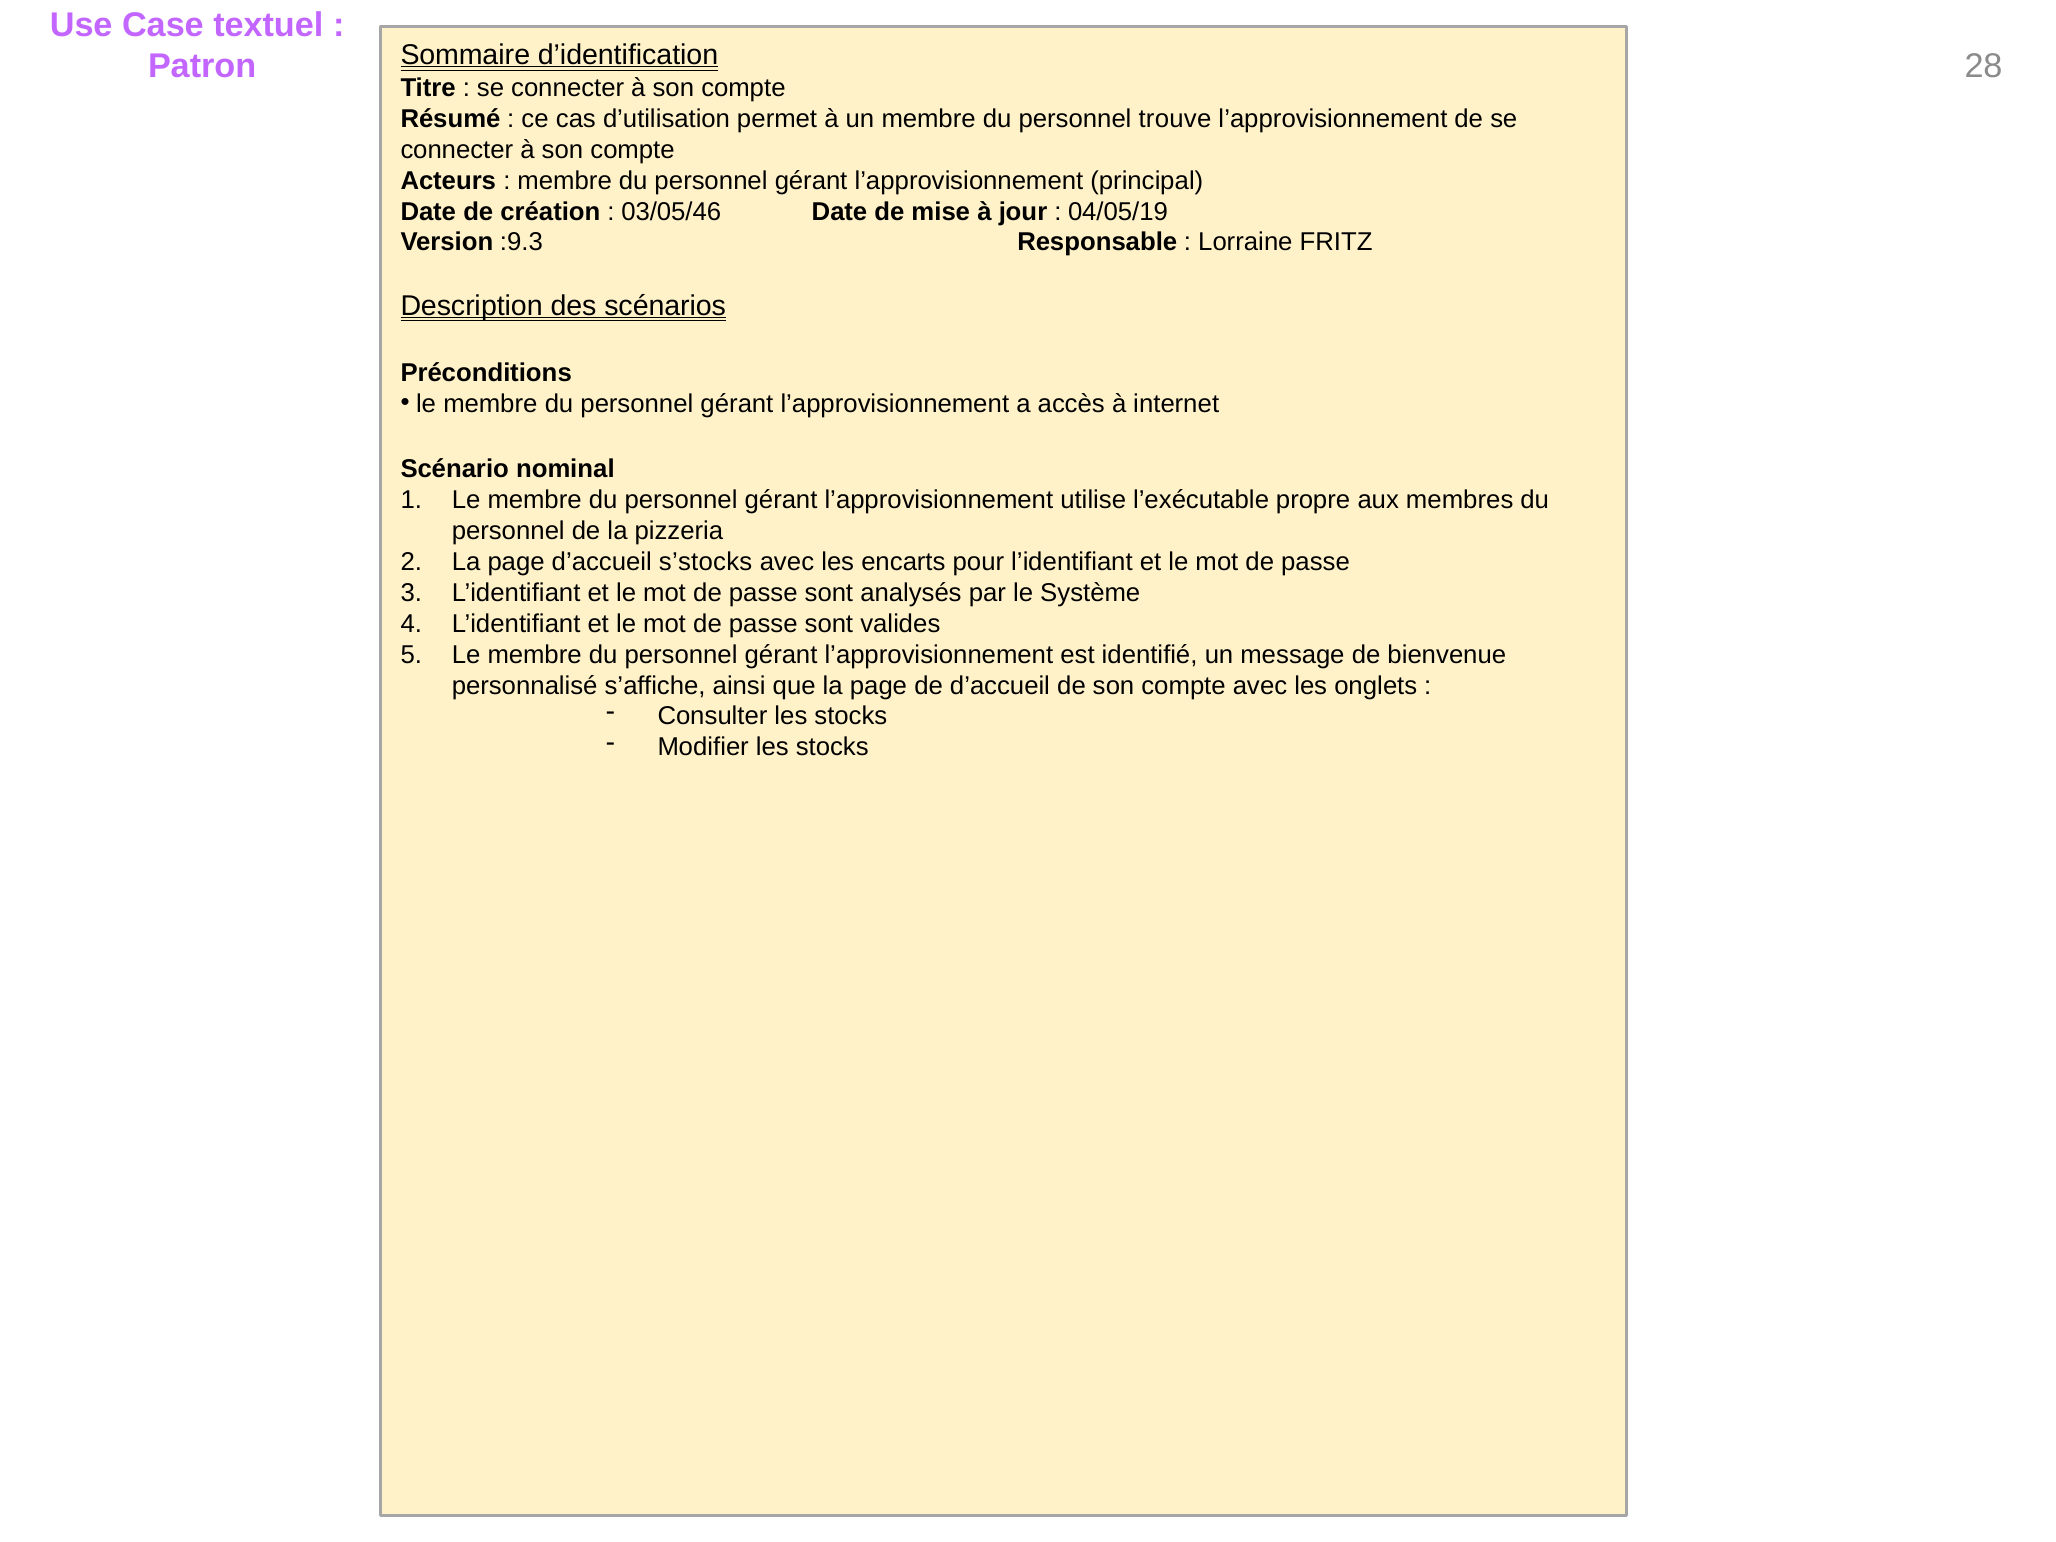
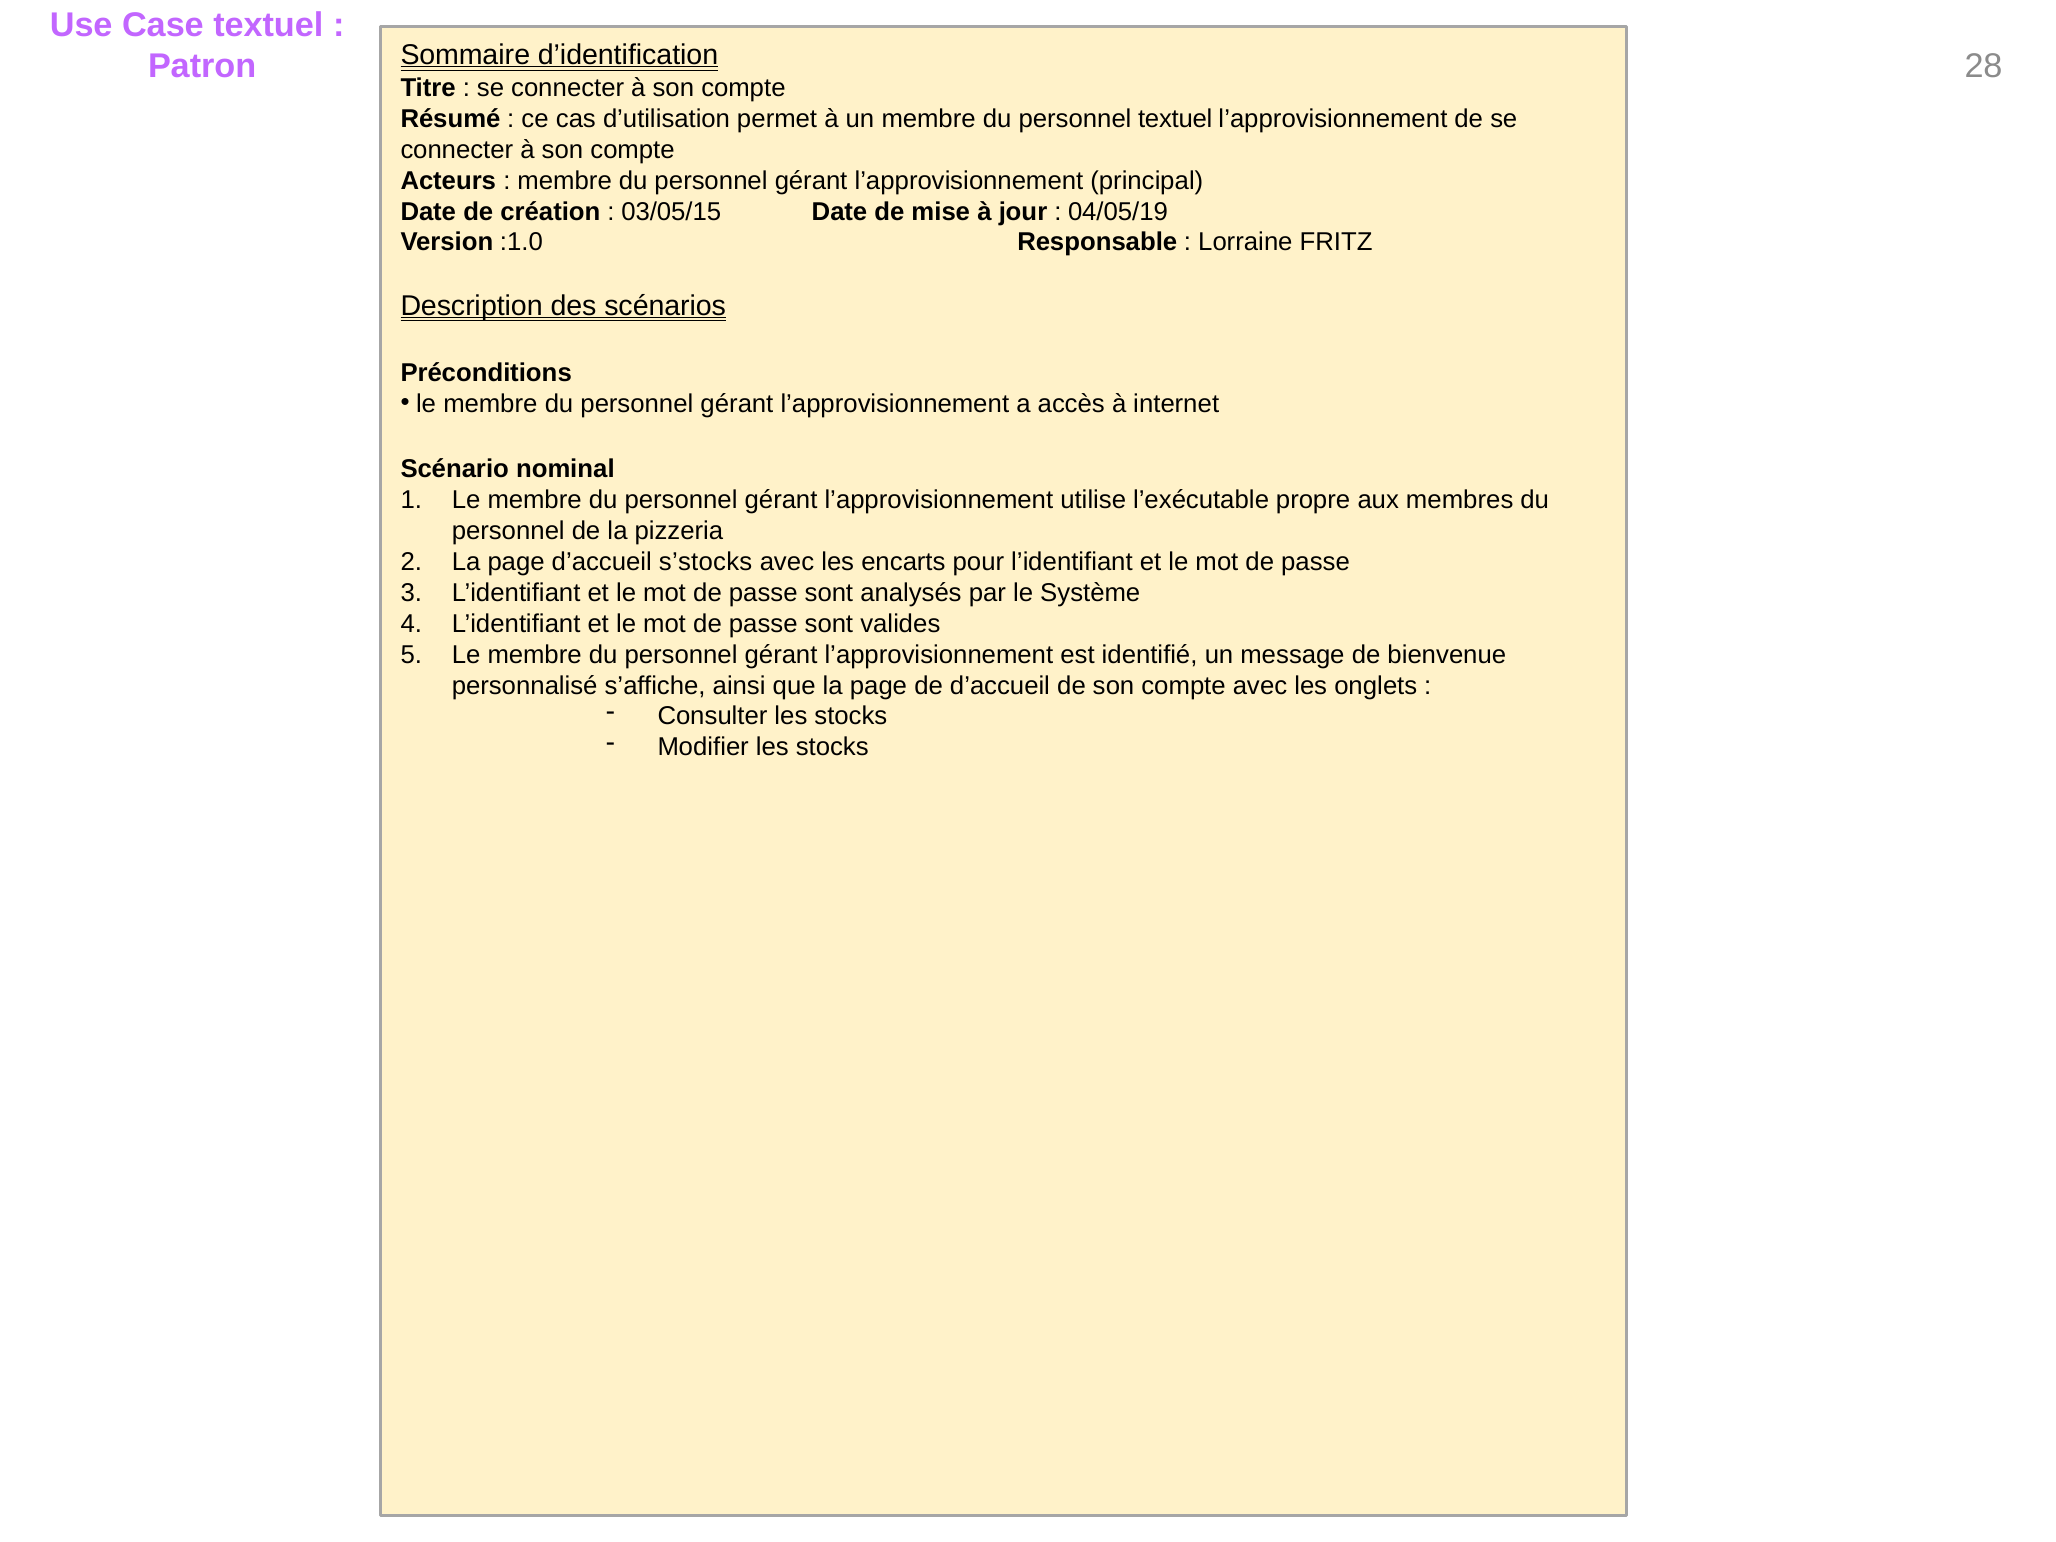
personnel trouve: trouve -> textuel
03/05/46: 03/05/46 -> 03/05/15
:9.3: :9.3 -> :1.0
